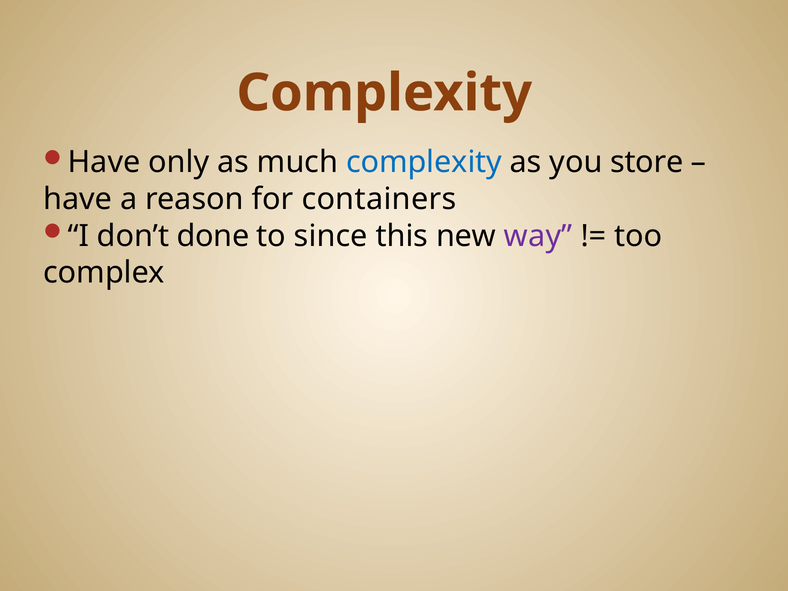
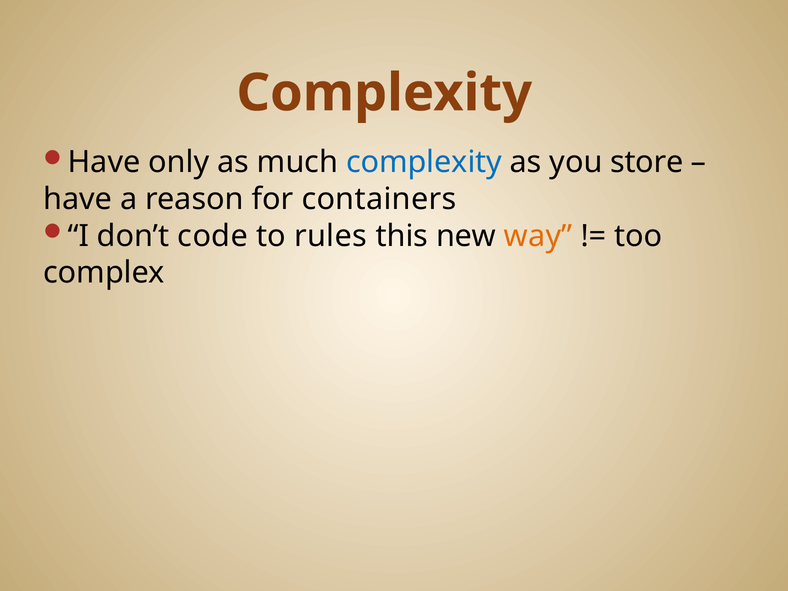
done: done -> code
since: since -> rules
way colour: purple -> orange
